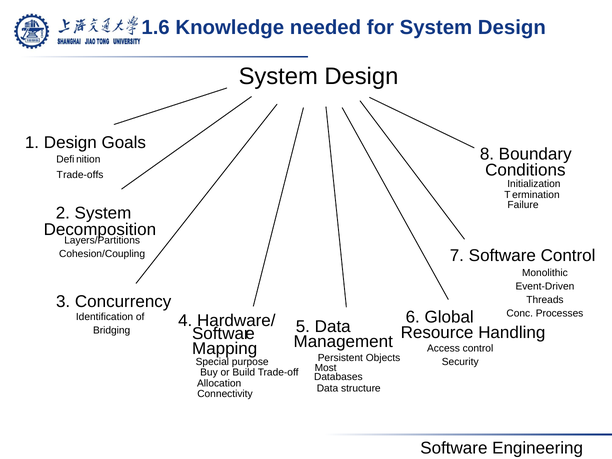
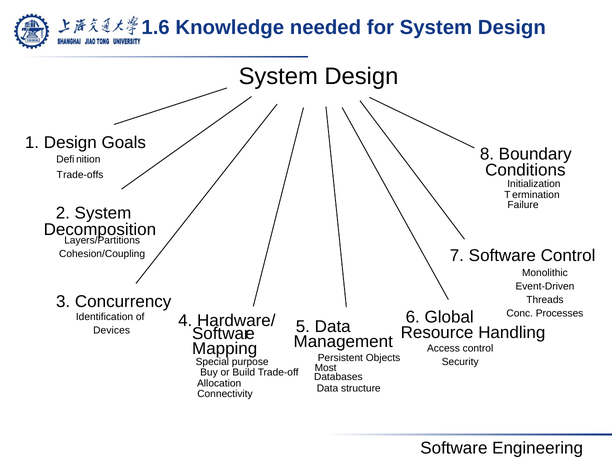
Bridging: Bridging -> Devices
